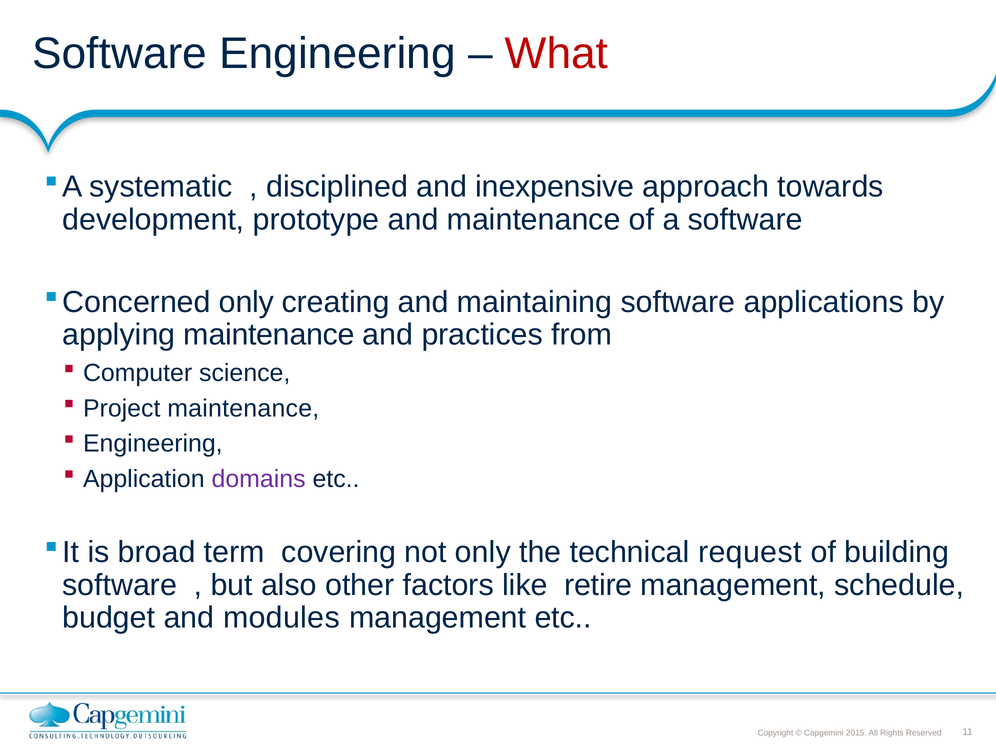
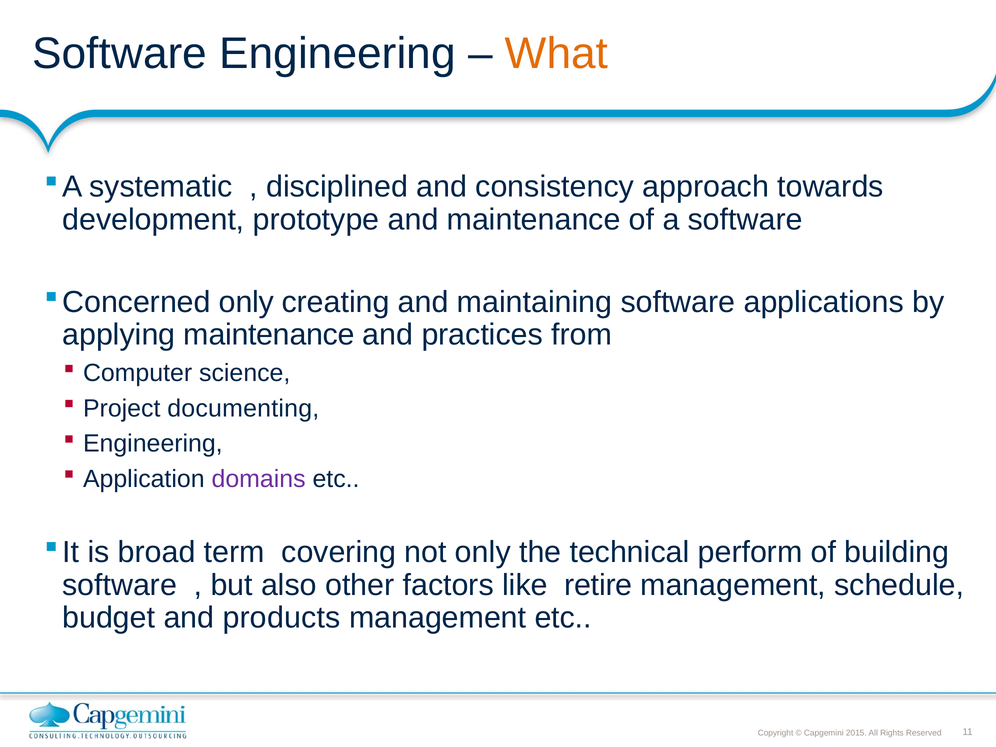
What colour: red -> orange
inexpensive: inexpensive -> consistency
Project maintenance: maintenance -> documenting
request: request -> perform
modules: modules -> products
